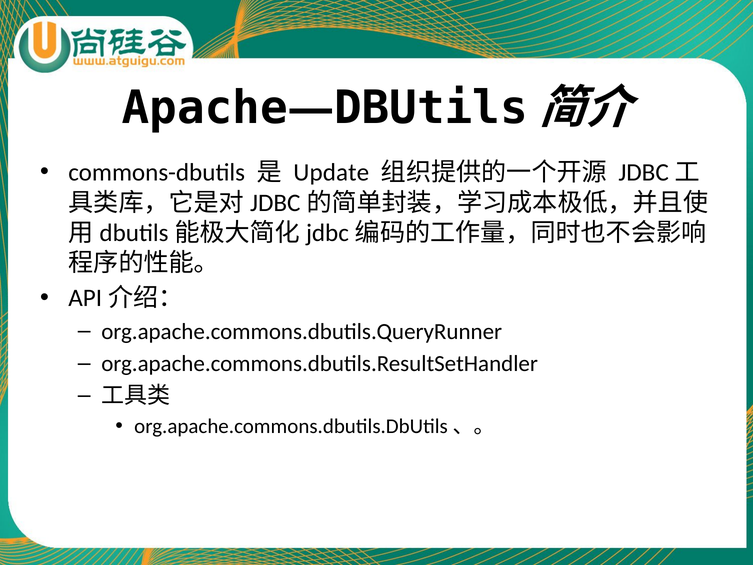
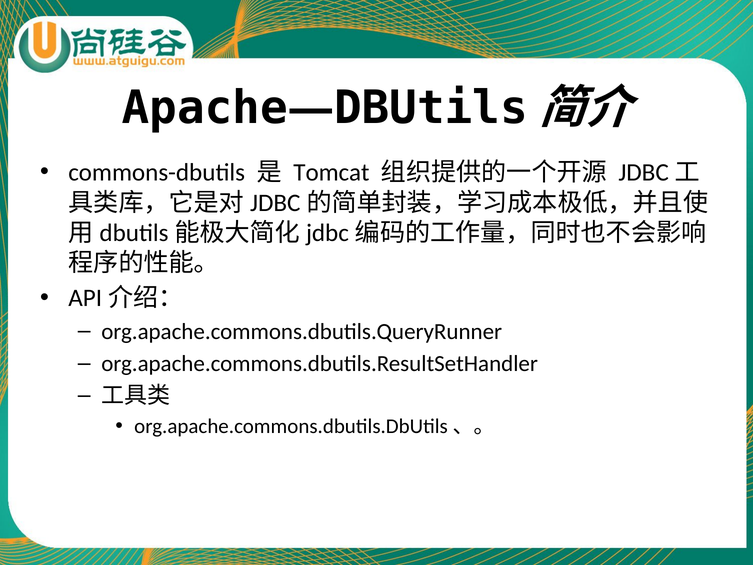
Update: Update -> Tomcat
